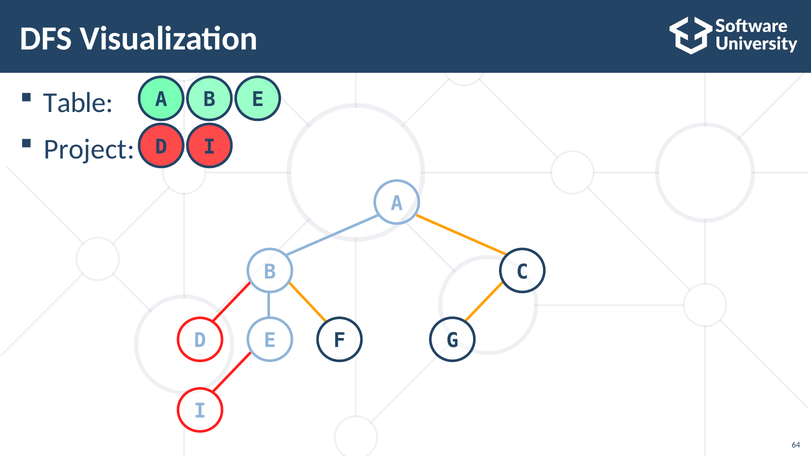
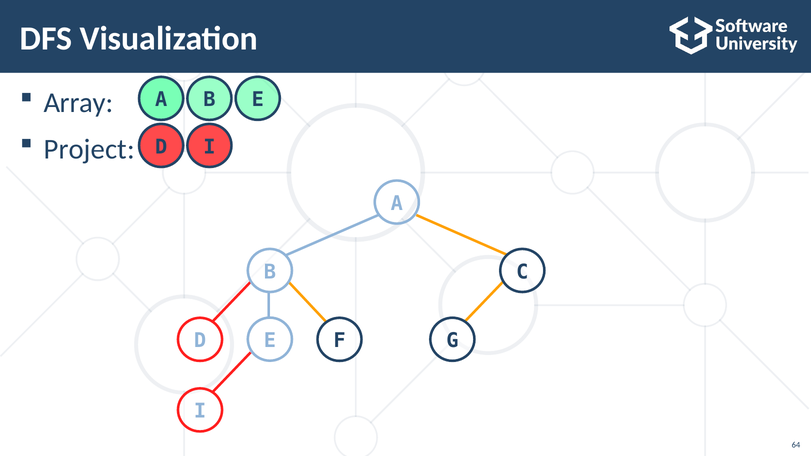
Table: Table -> Array
